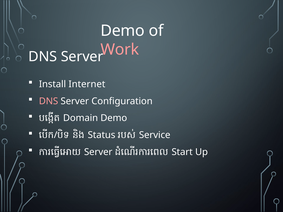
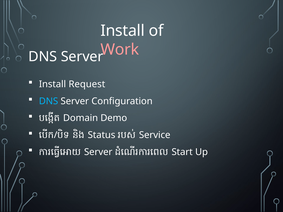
Demo at (123, 31): Demo -> Install
Internet: Internet -> Request
DNS at (49, 101) colour: pink -> light blue
